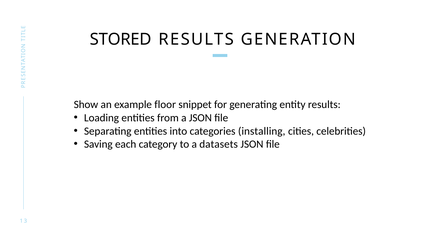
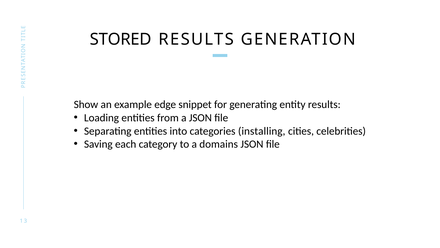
floor: floor -> edge
datasets: datasets -> domains
